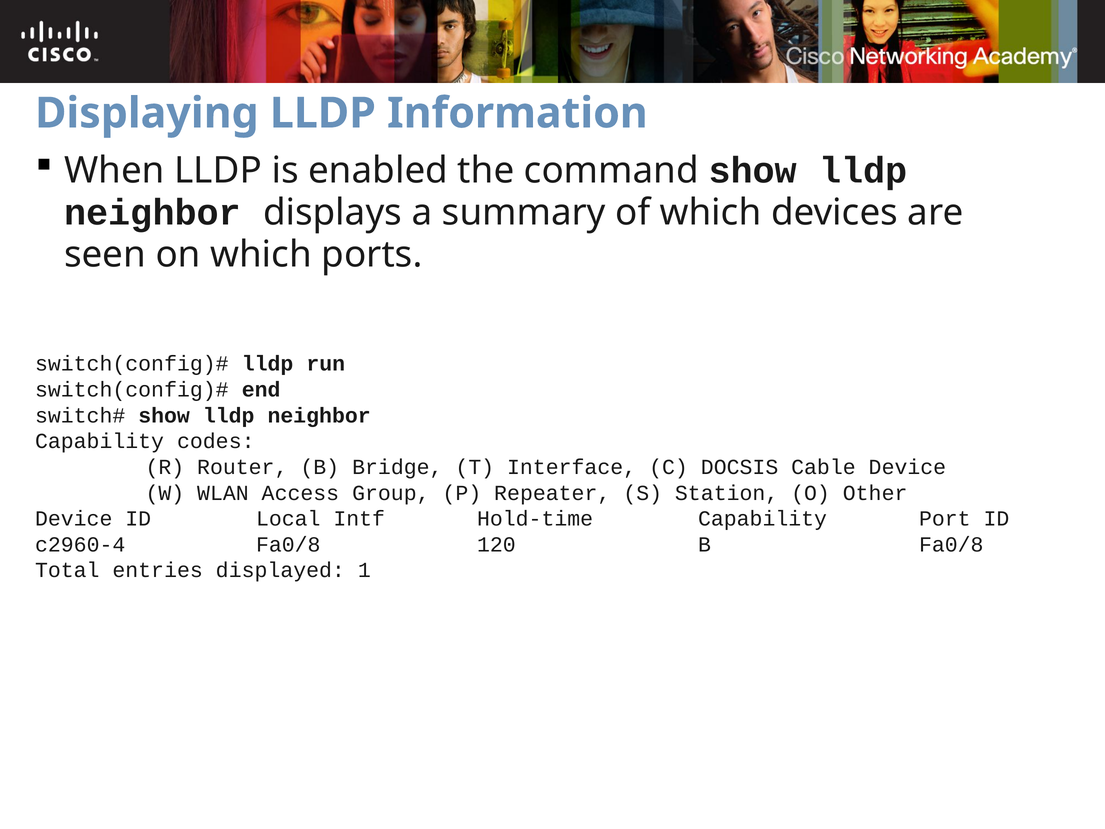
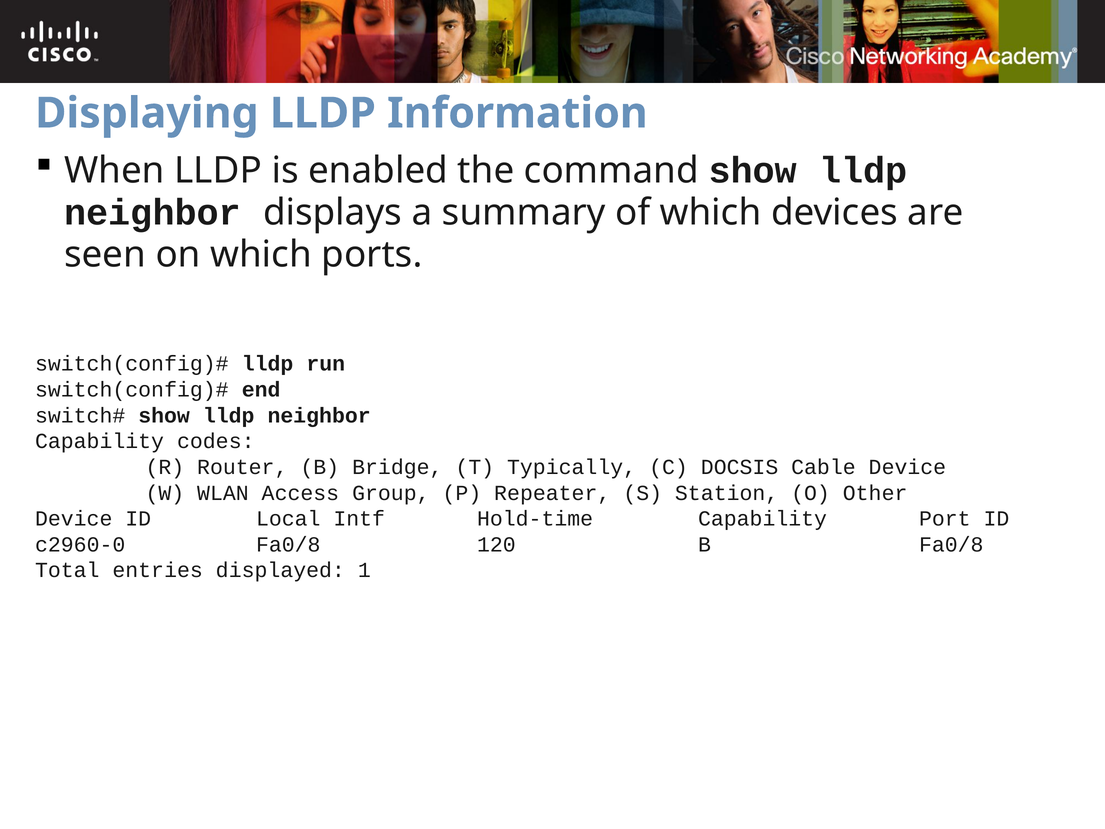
Interface: Interface -> Typically
c2960-4: c2960-4 -> c2960-0
